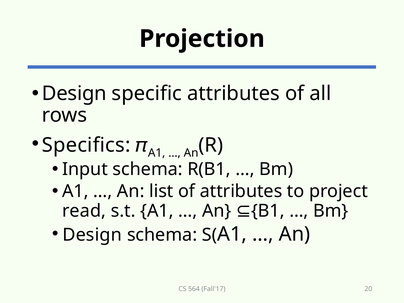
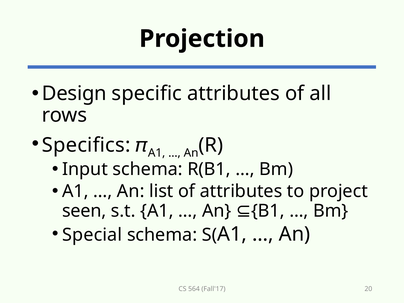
read: read -> seen
Design at (92, 235): Design -> Special
